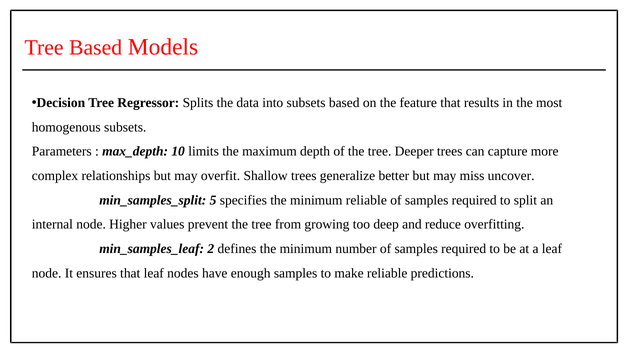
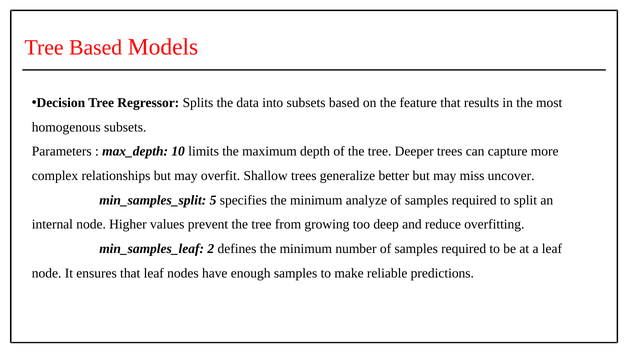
minimum reliable: reliable -> analyze
